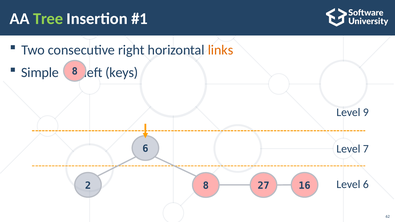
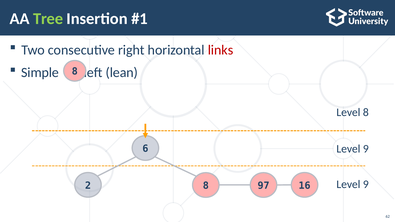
links colour: orange -> red
keys: keys -> lean
Level 9: 9 -> 8
7 at (366, 149): 7 -> 9
6 at (366, 184): 6 -> 9
27: 27 -> 97
